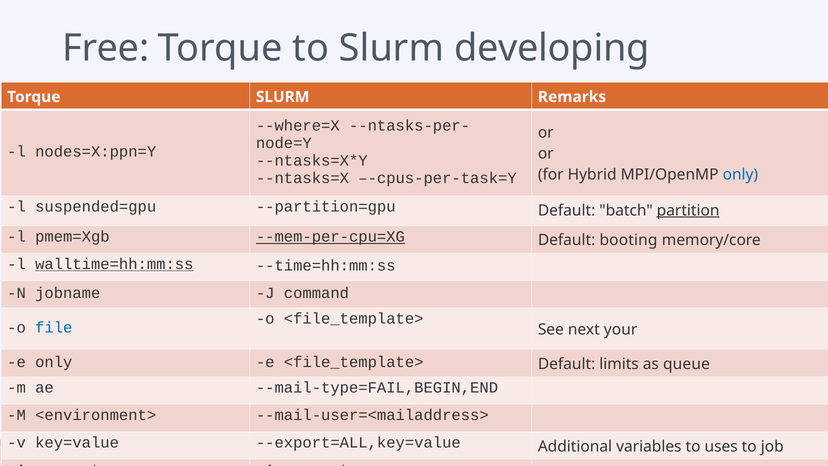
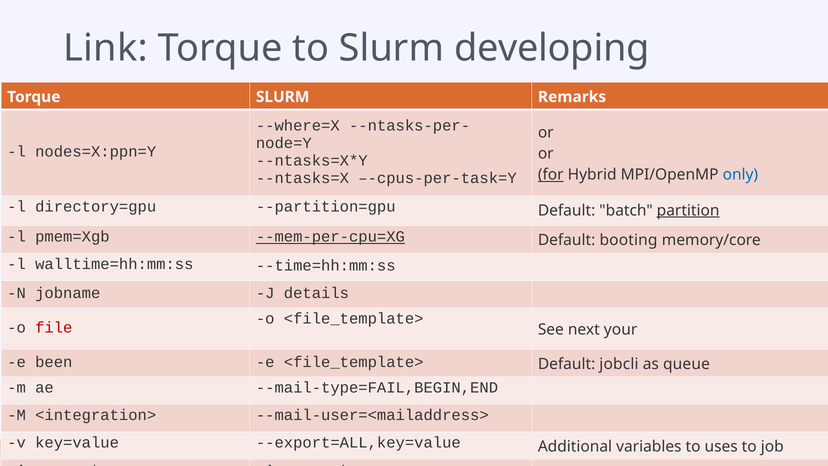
Free: Free -> Link
for underline: none -> present
suspended=gpu: suspended=gpu -> directory=gpu
walltime=hh:mm:ss underline: present -> none
command: command -> details
file colour: blue -> red
e only: only -> been
limits: limits -> jobcli
<environment>: <environment> -> <integration>
